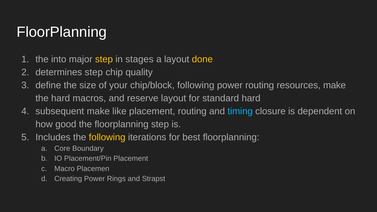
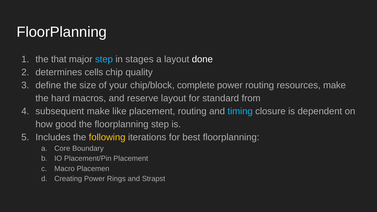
into: into -> that
step at (104, 59) colour: yellow -> light blue
done colour: yellow -> white
determines step: step -> cells
chip/block following: following -> complete
standard hard: hard -> from
